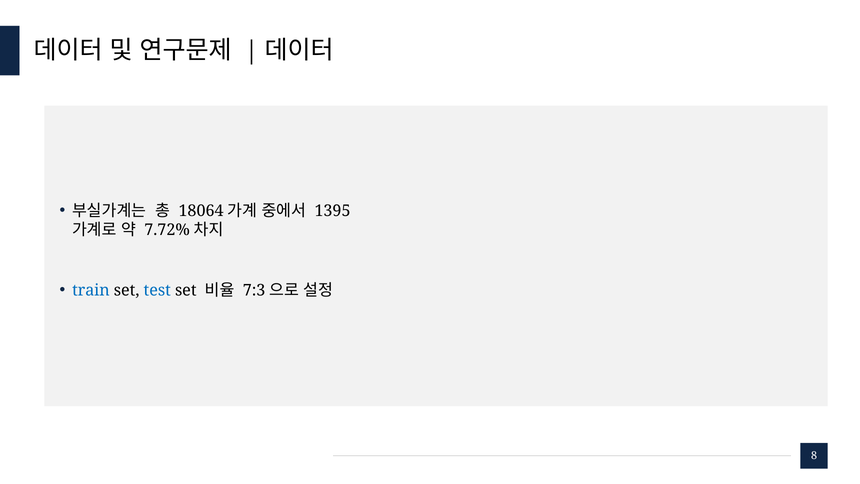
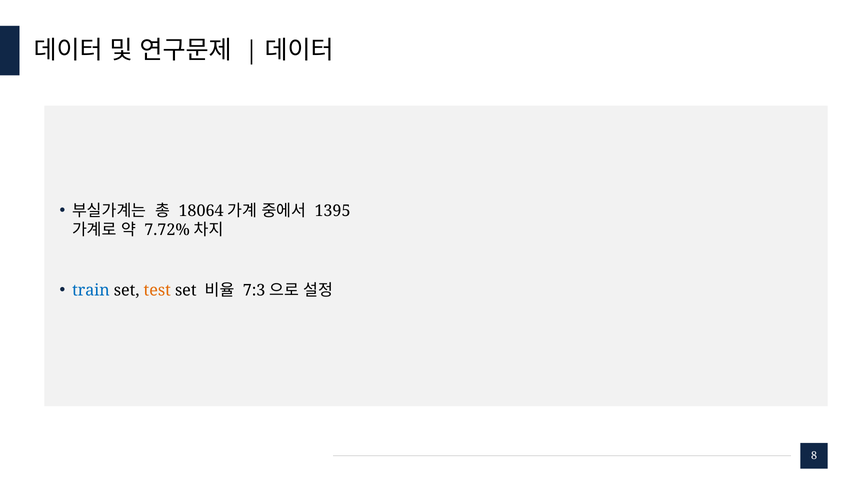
test colour: blue -> orange
